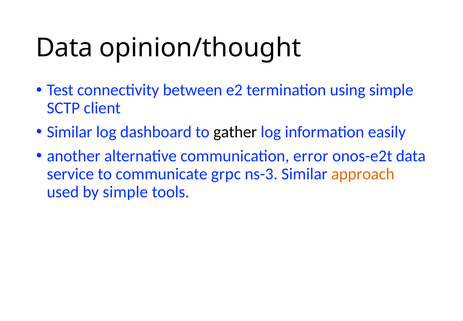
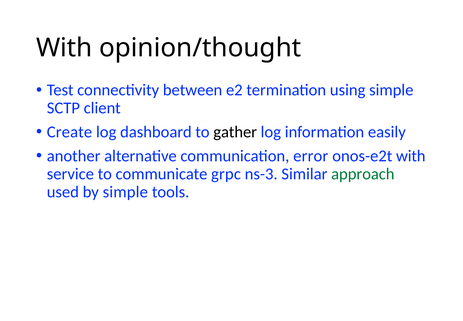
Data at (64, 48): Data -> With
Similar at (70, 132): Similar -> Create
onos-e2t data: data -> with
approach colour: orange -> green
